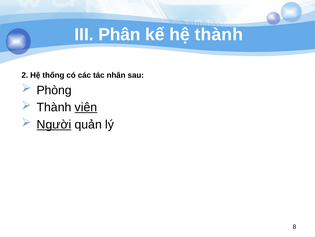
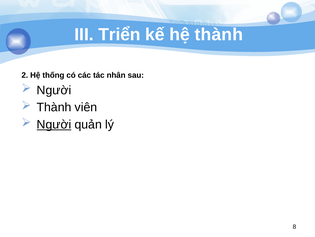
Phân: Phân -> Triển
Phòng at (54, 90): Phòng -> Người
viên underline: present -> none
